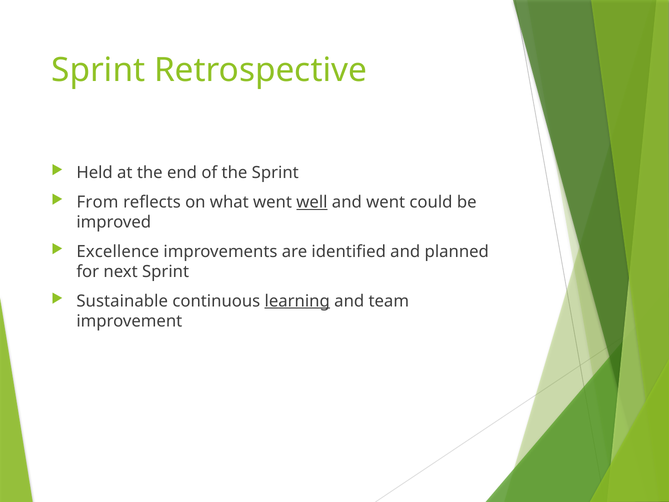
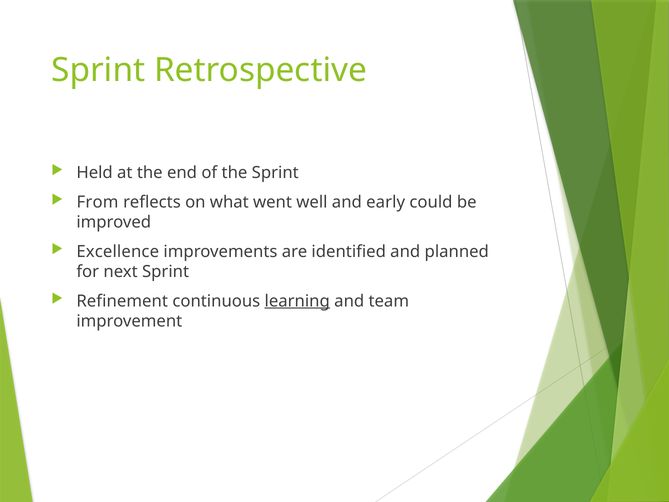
well underline: present -> none
and went: went -> early
Sustainable: Sustainable -> Refinement
